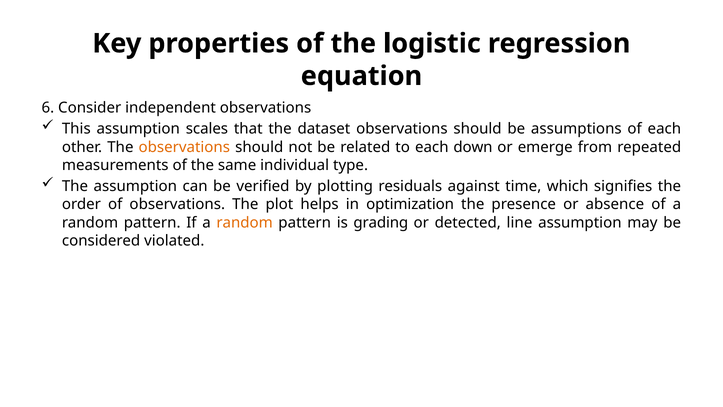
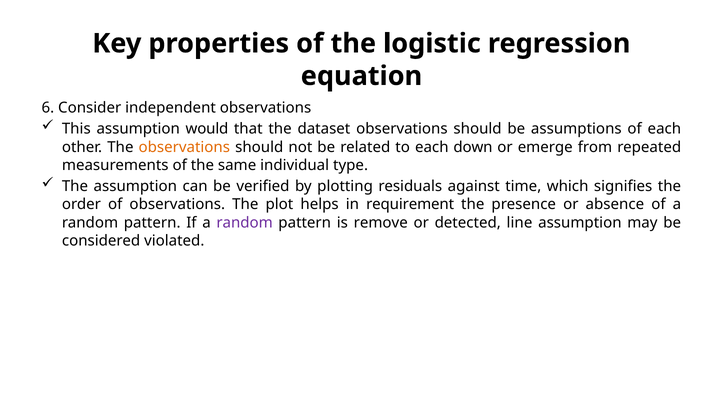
scales: scales -> would
optimization: optimization -> requirement
random at (245, 222) colour: orange -> purple
grading: grading -> remove
